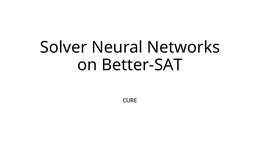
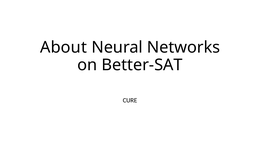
Solver: Solver -> About
